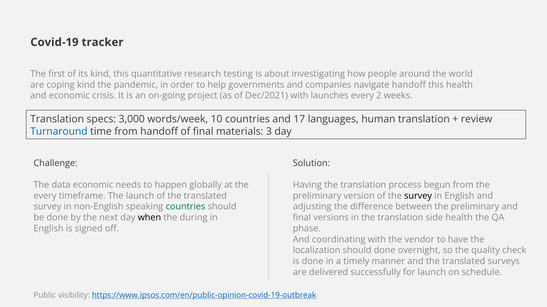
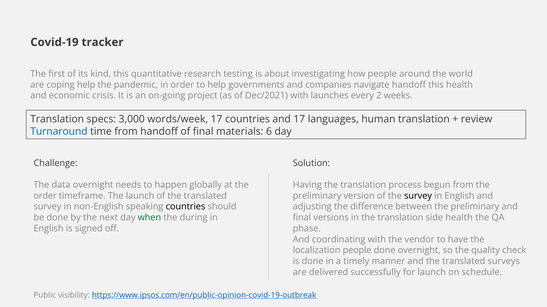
coping kind: kind -> help
words/week 10: 10 -> 17
3: 3 -> 6
data economic: economic -> overnight
every at (45, 196): every -> order
countries at (186, 207) colour: green -> black
when colour: black -> green
localization should: should -> people
